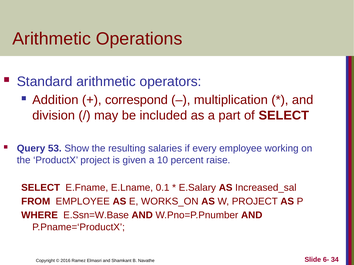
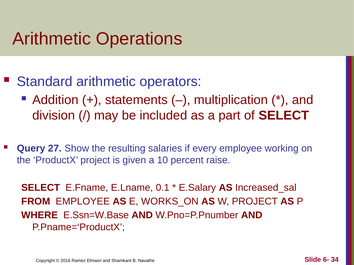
correspond: correspond -> statements
53: 53 -> 27
